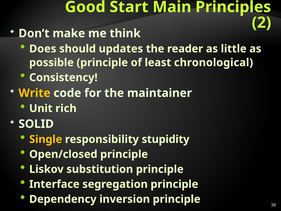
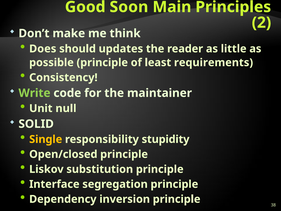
Start: Start -> Soon
chronological: chronological -> requirements
Write colour: yellow -> light green
rich: rich -> null
